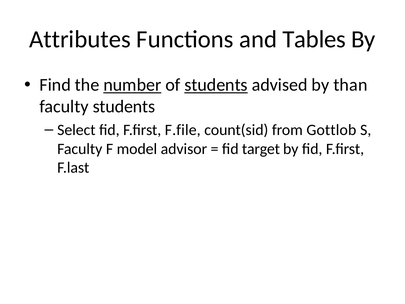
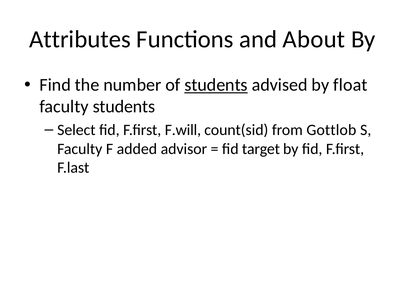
Tables: Tables -> About
number underline: present -> none
than: than -> float
F.file: F.file -> F.will
model: model -> added
